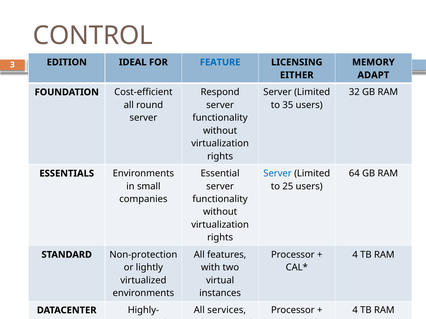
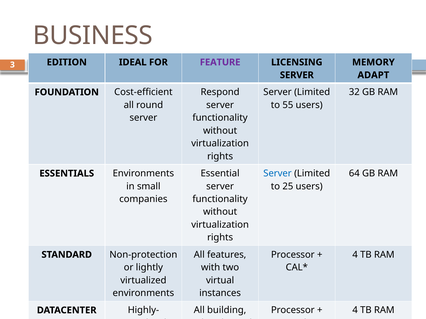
CONTROL: CONTROL -> BUSINESS
FEATURE colour: blue -> purple
EITHER at (297, 75): EITHER -> SERVER
35: 35 -> 55
services: services -> building
